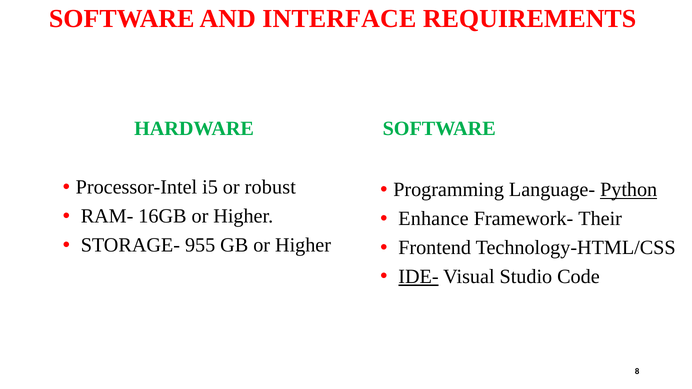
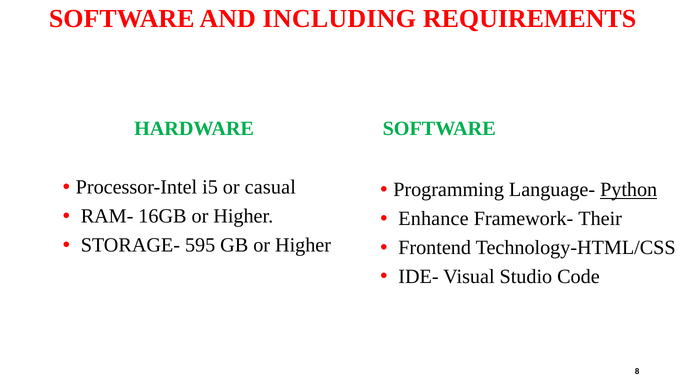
INTERFACE: INTERFACE -> INCLUDING
robust: robust -> casual
955: 955 -> 595
IDE- underline: present -> none
